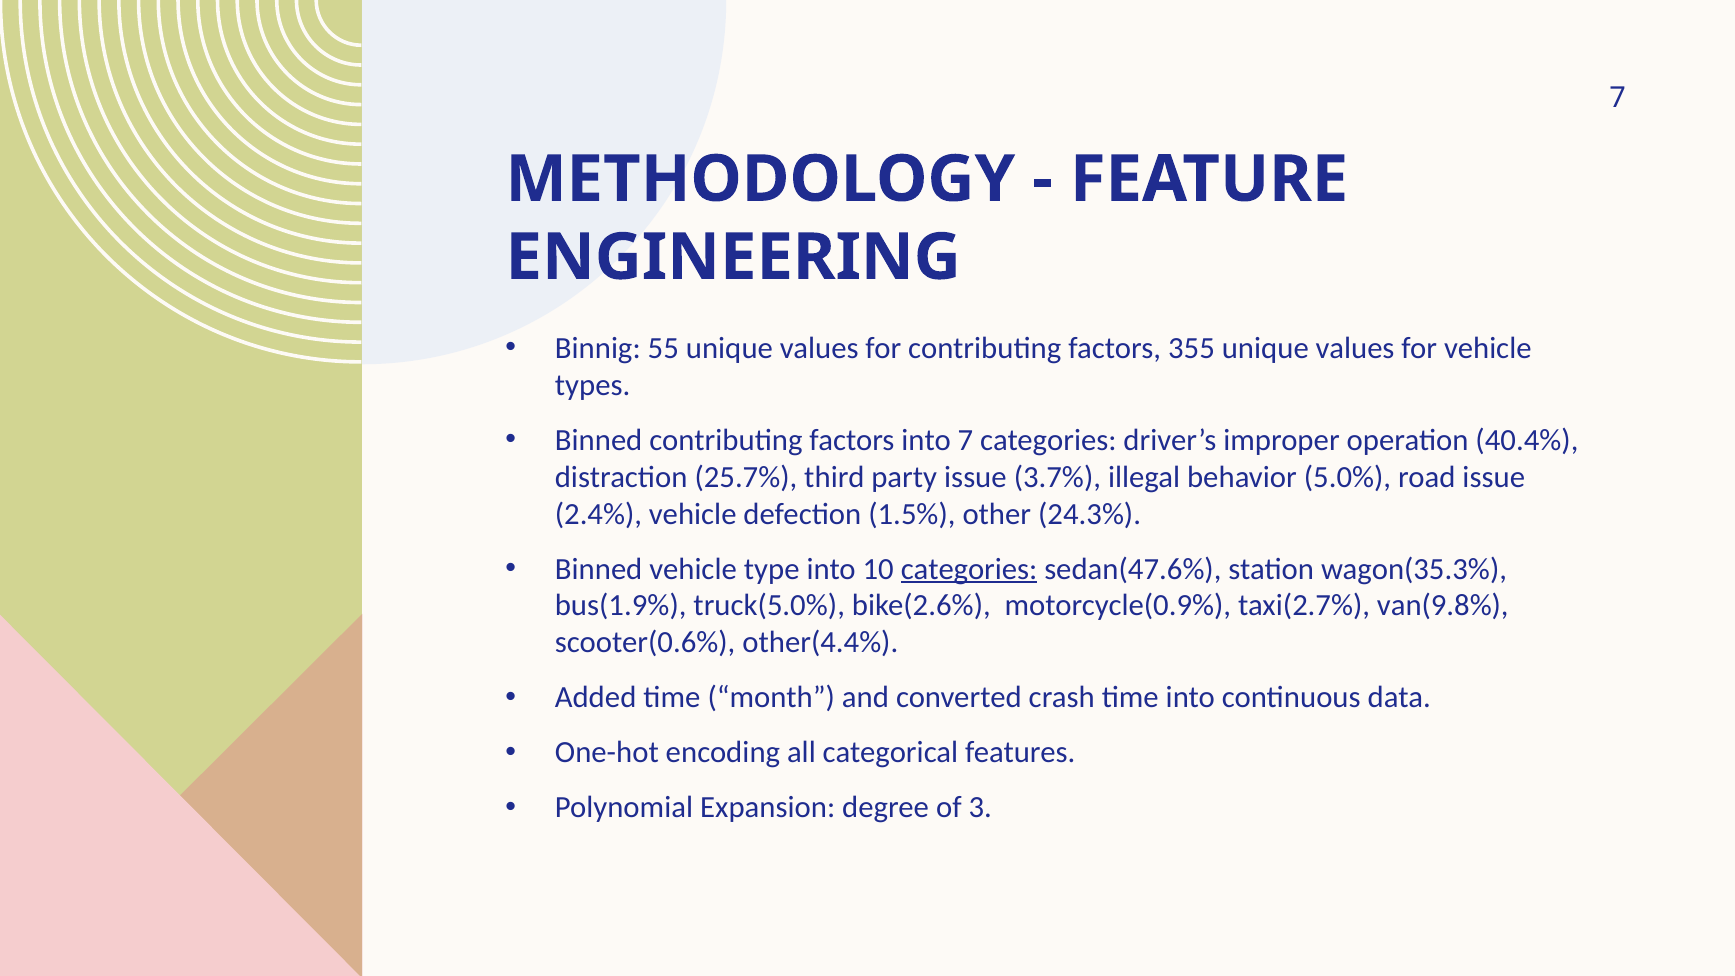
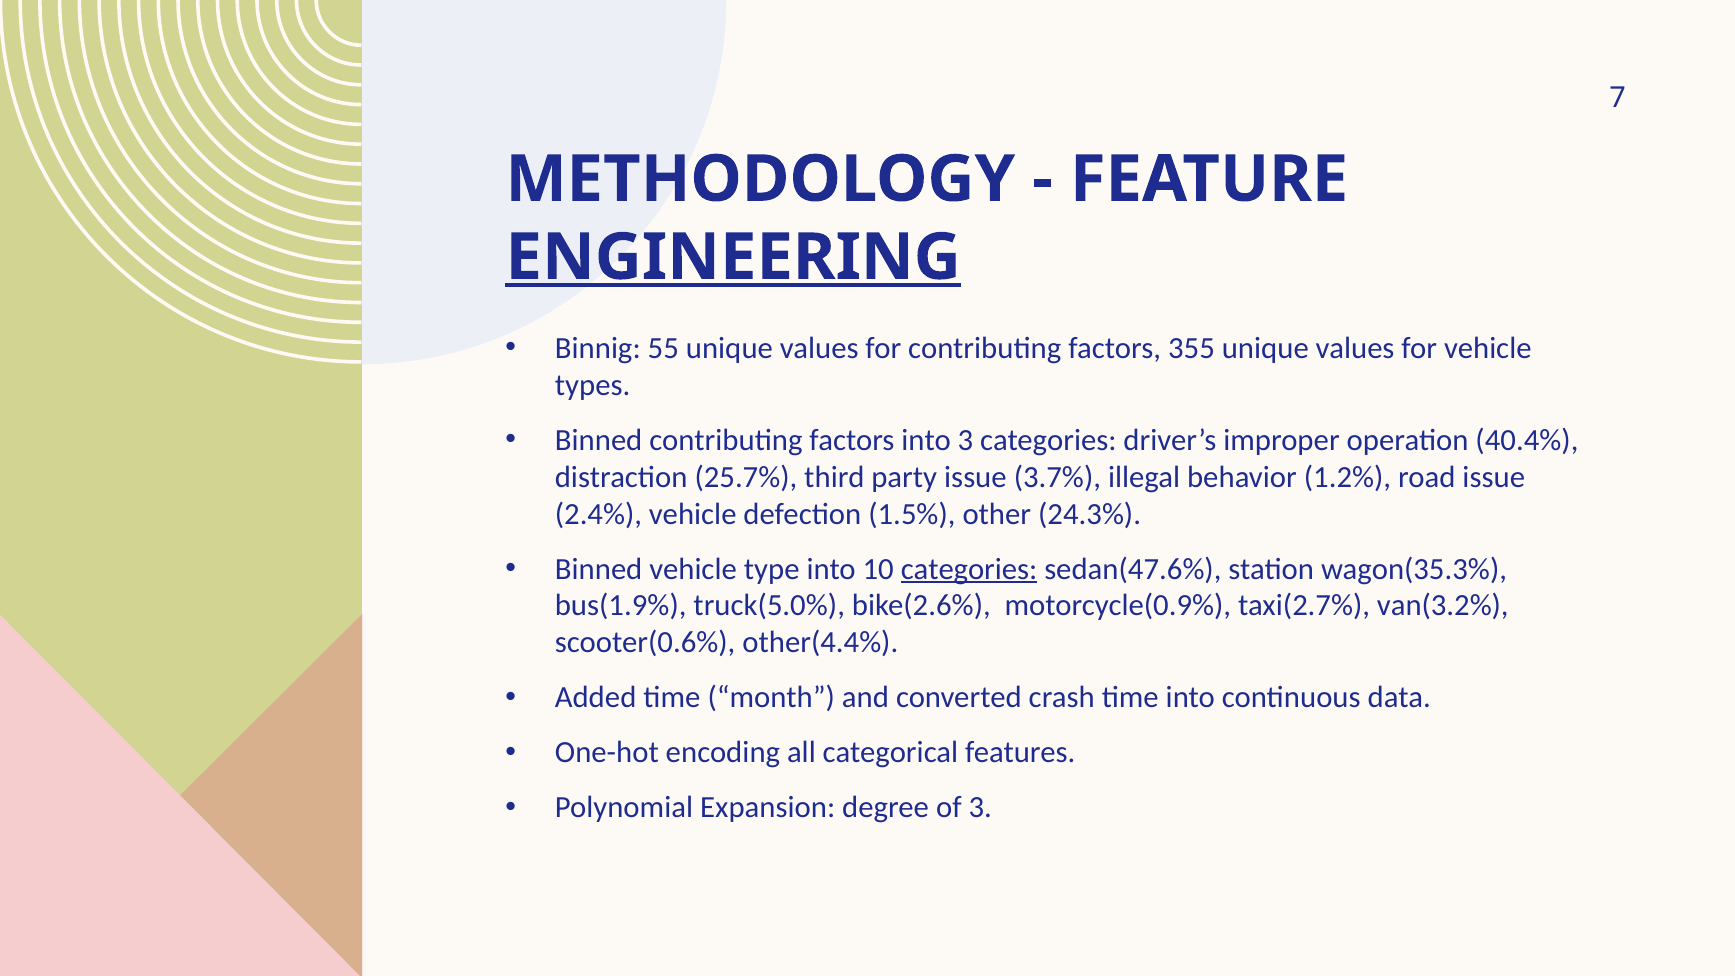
ENGINEERING underline: none -> present
into 7: 7 -> 3
5.0%: 5.0% -> 1.2%
van(9.8%: van(9.8% -> van(3.2%
